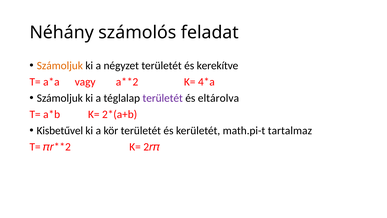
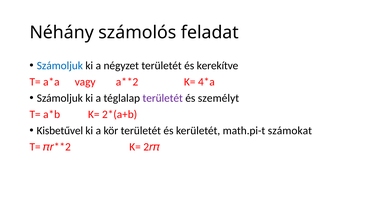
Számoljuk at (60, 65) colour: orange -> blue
eltárolva: eltárolva -> személyt
tartalmaz: tartalmaz -> számokat
